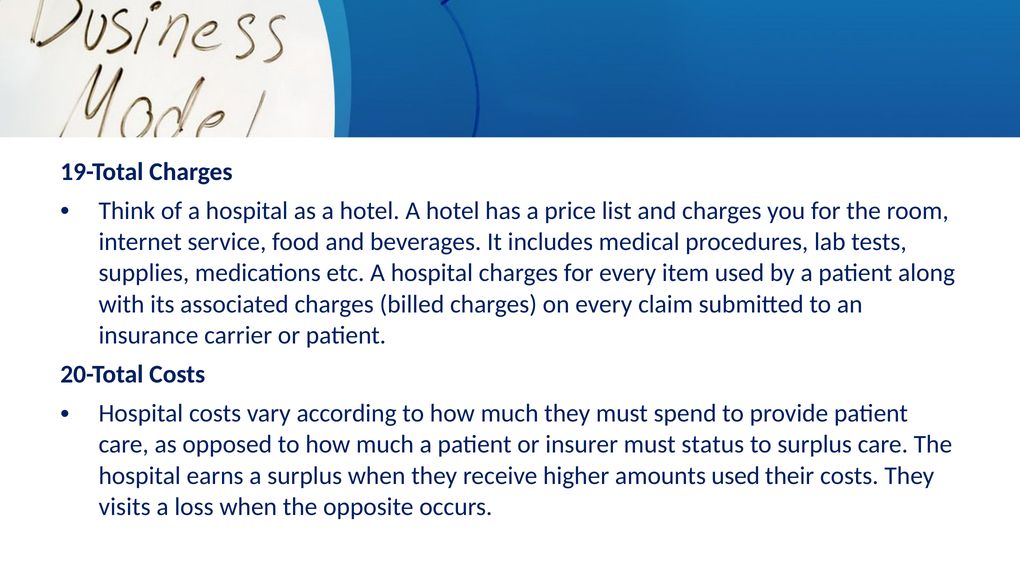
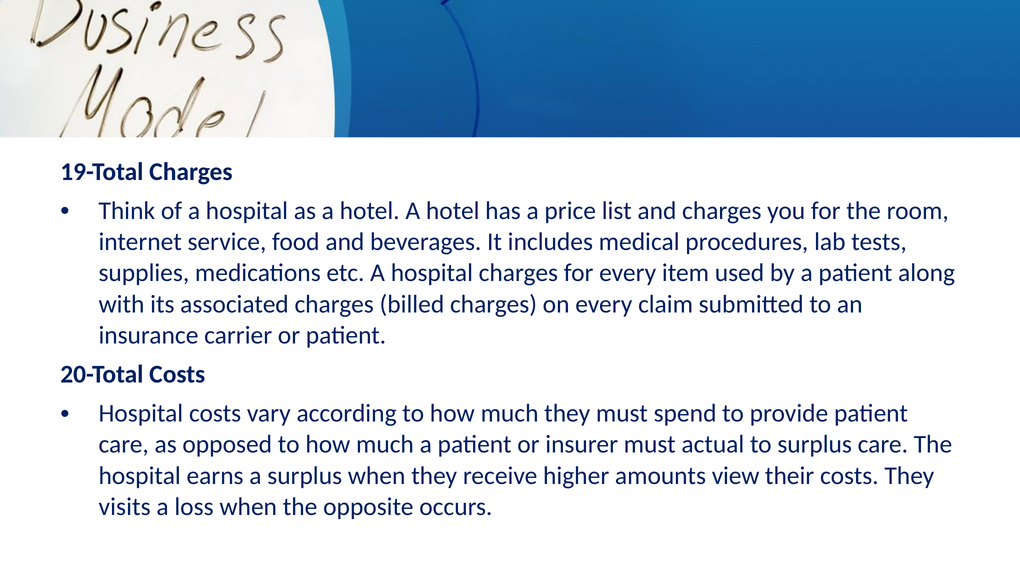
status: status -> actual
amounts used: used -> view
